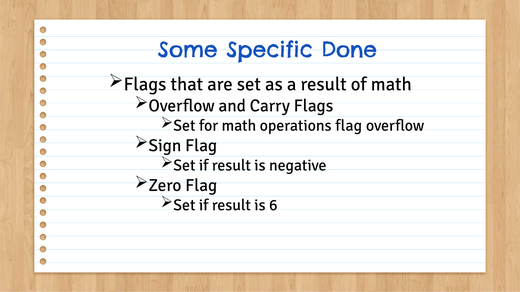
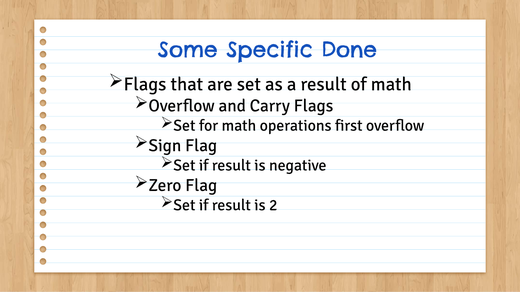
operations flag: flag -> first
6: 6 -> 2
